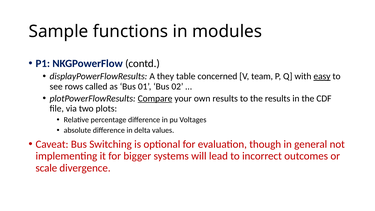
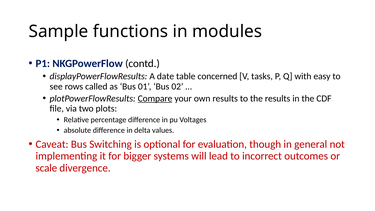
they: they -> date
team: team -> tasks
easy underline: present -> none
